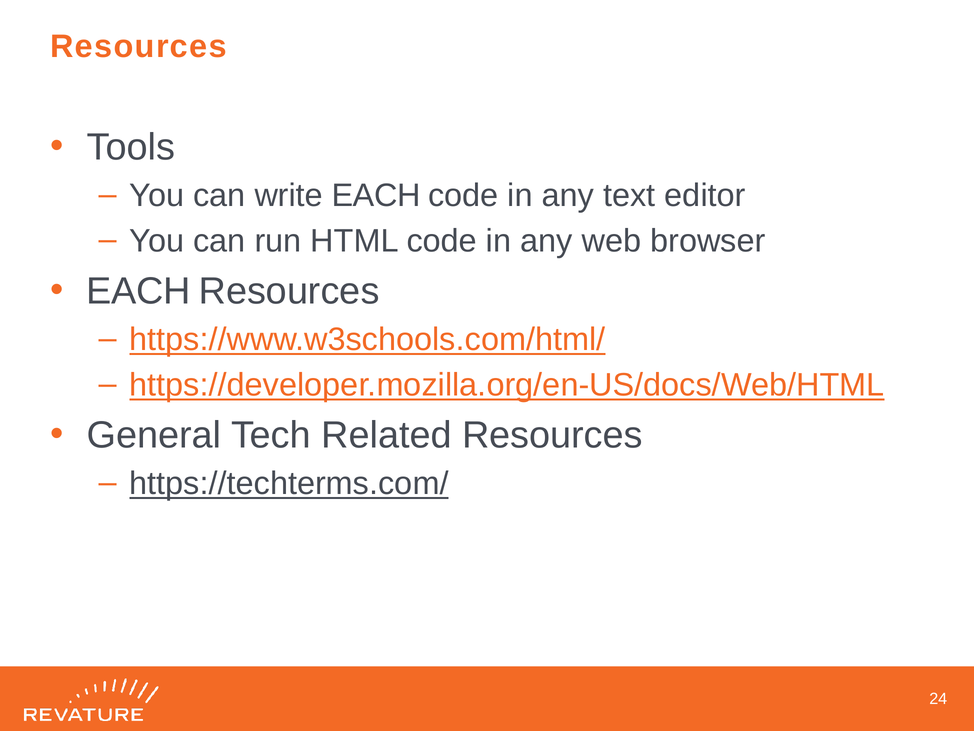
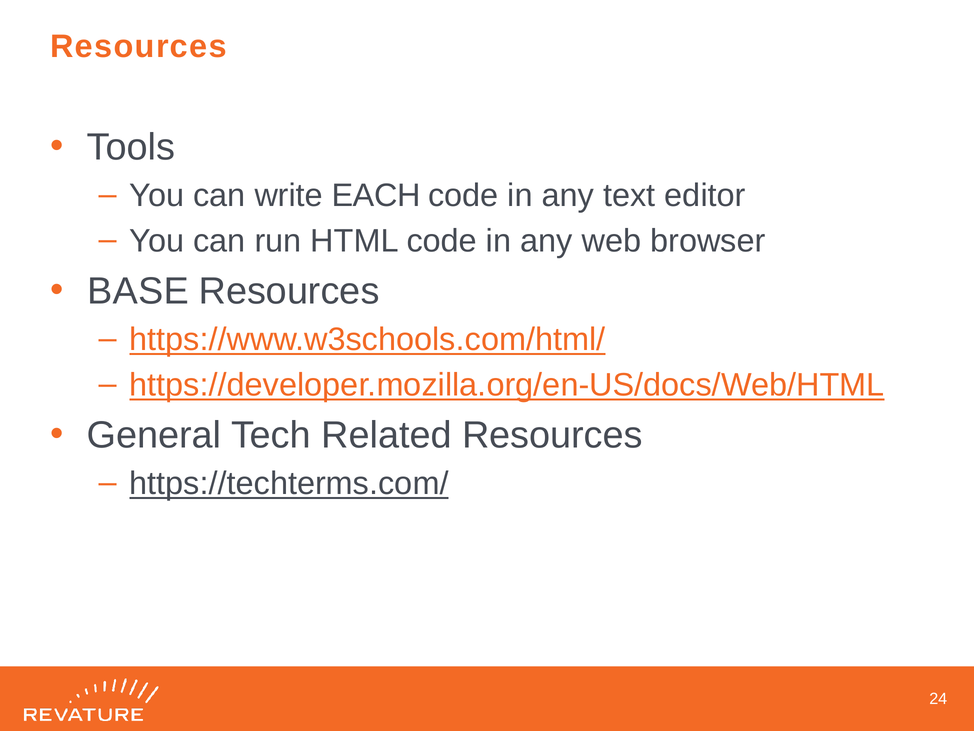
EACH at (138, 291): EACH -> BASE
